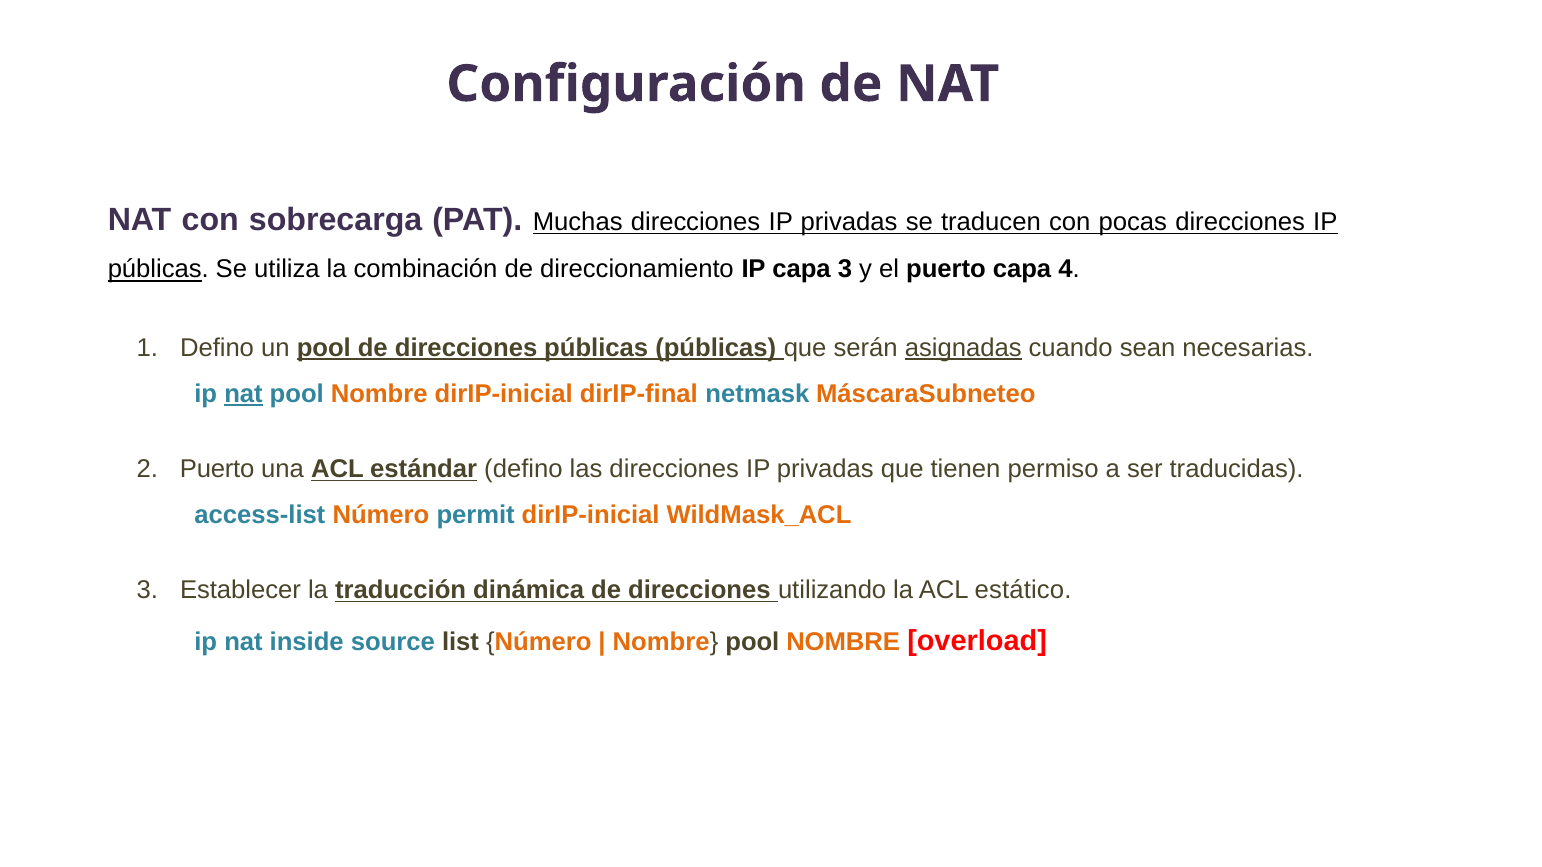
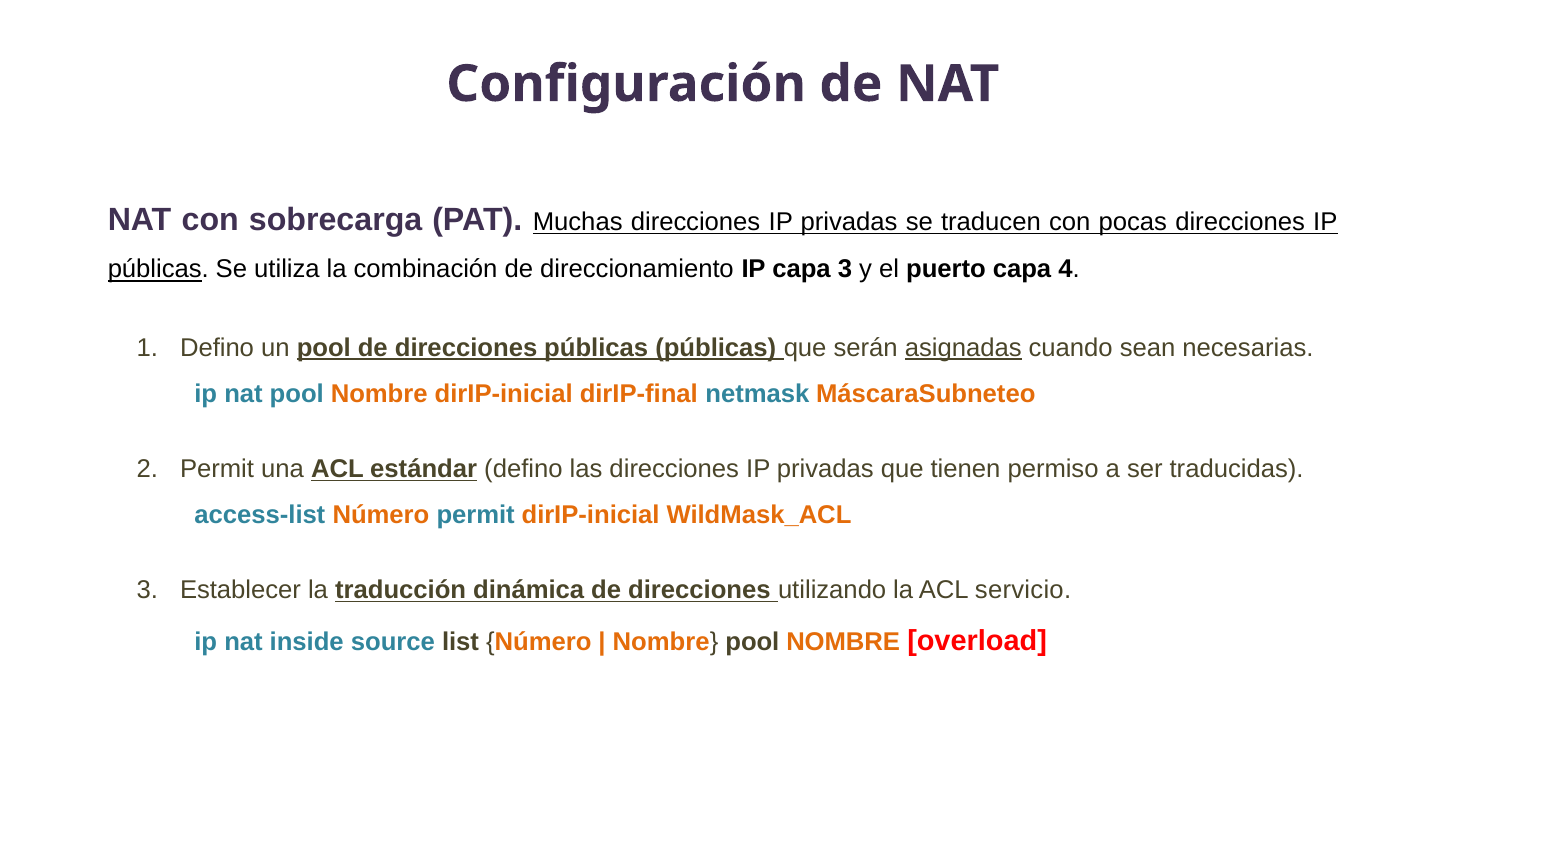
nat at (243, 394) underline: present -> none
Puerto at (217, 469): Puerto -> Permit
estático: estático -> servicio
